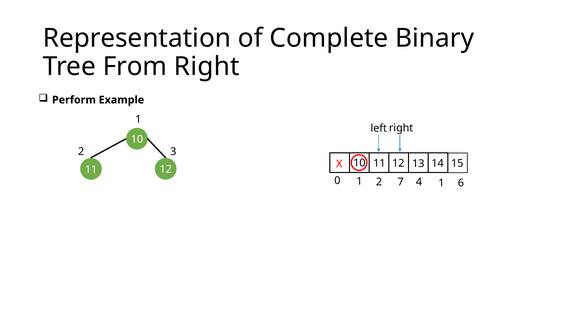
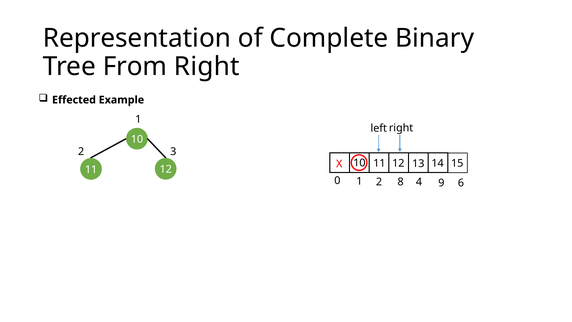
Perform: Perform -> Effected
7: 7 -> 8
4 1: 1 -> 9
